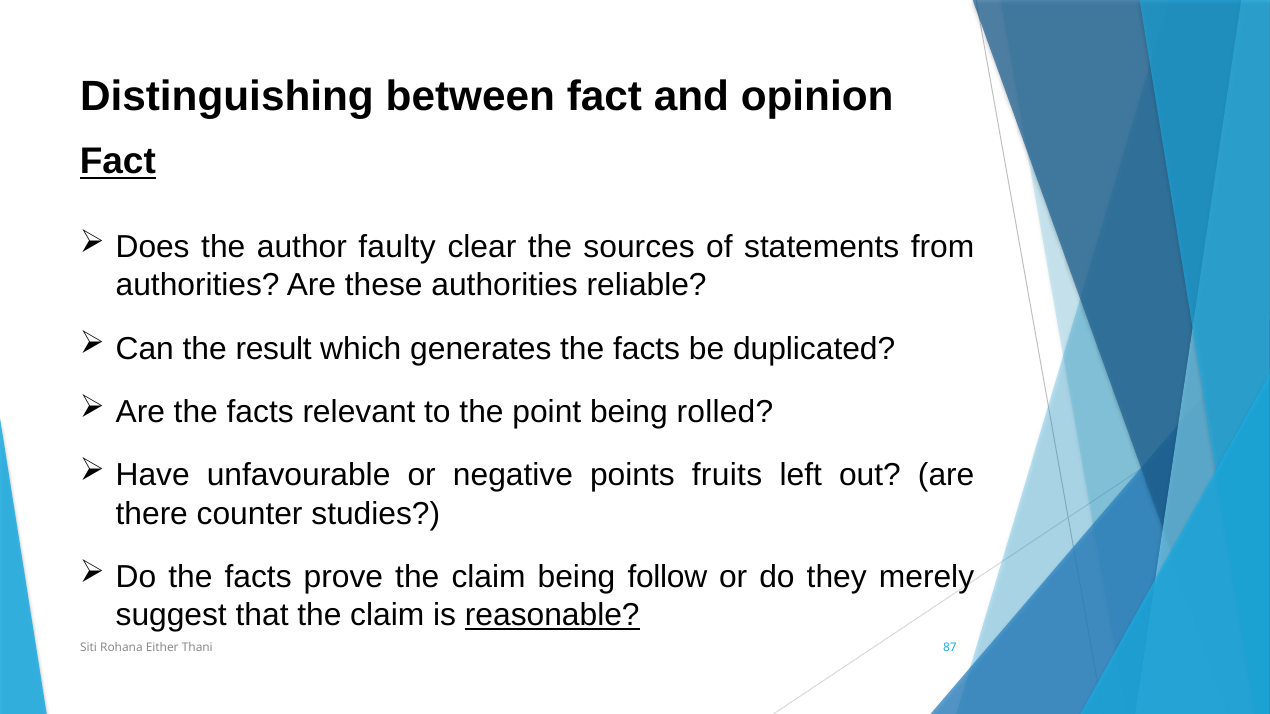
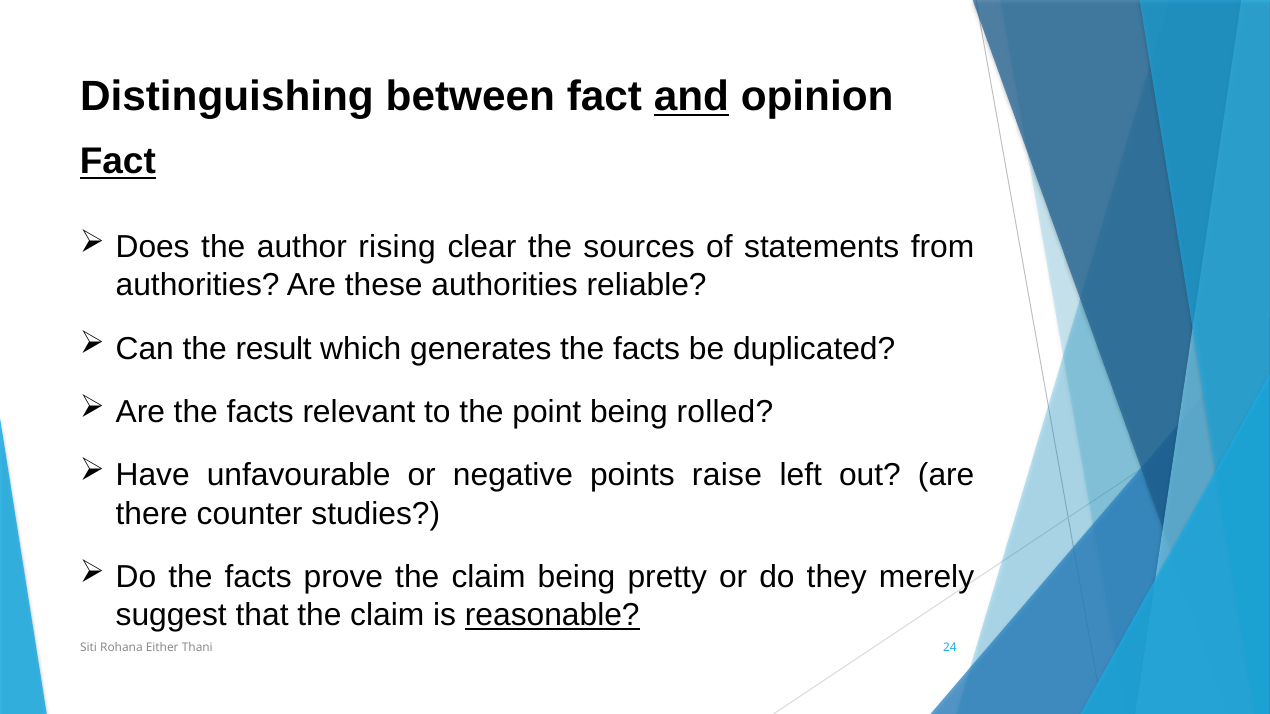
and underline: none -> present
faulty: faulty -> rising
fruits: fruits -> raise
follow: follow -> pretty
87: 87 -> 24
